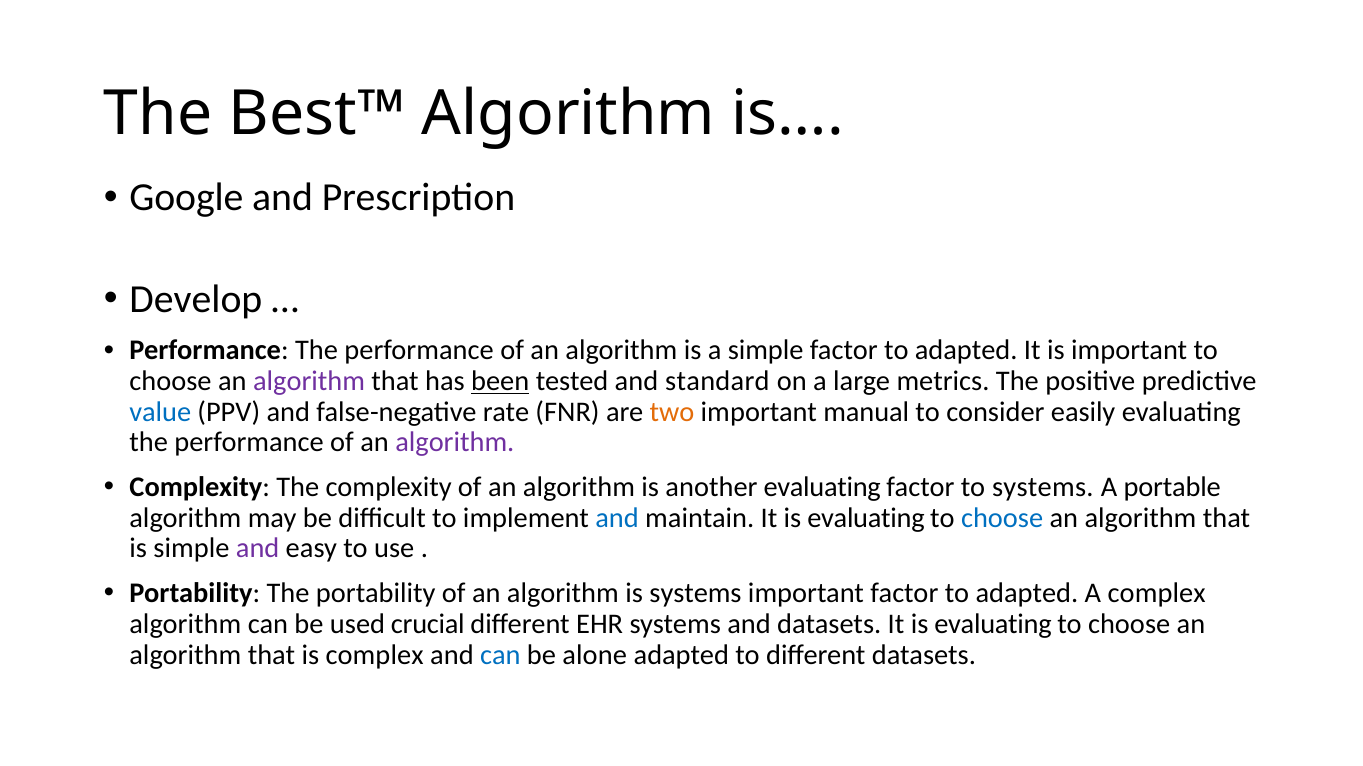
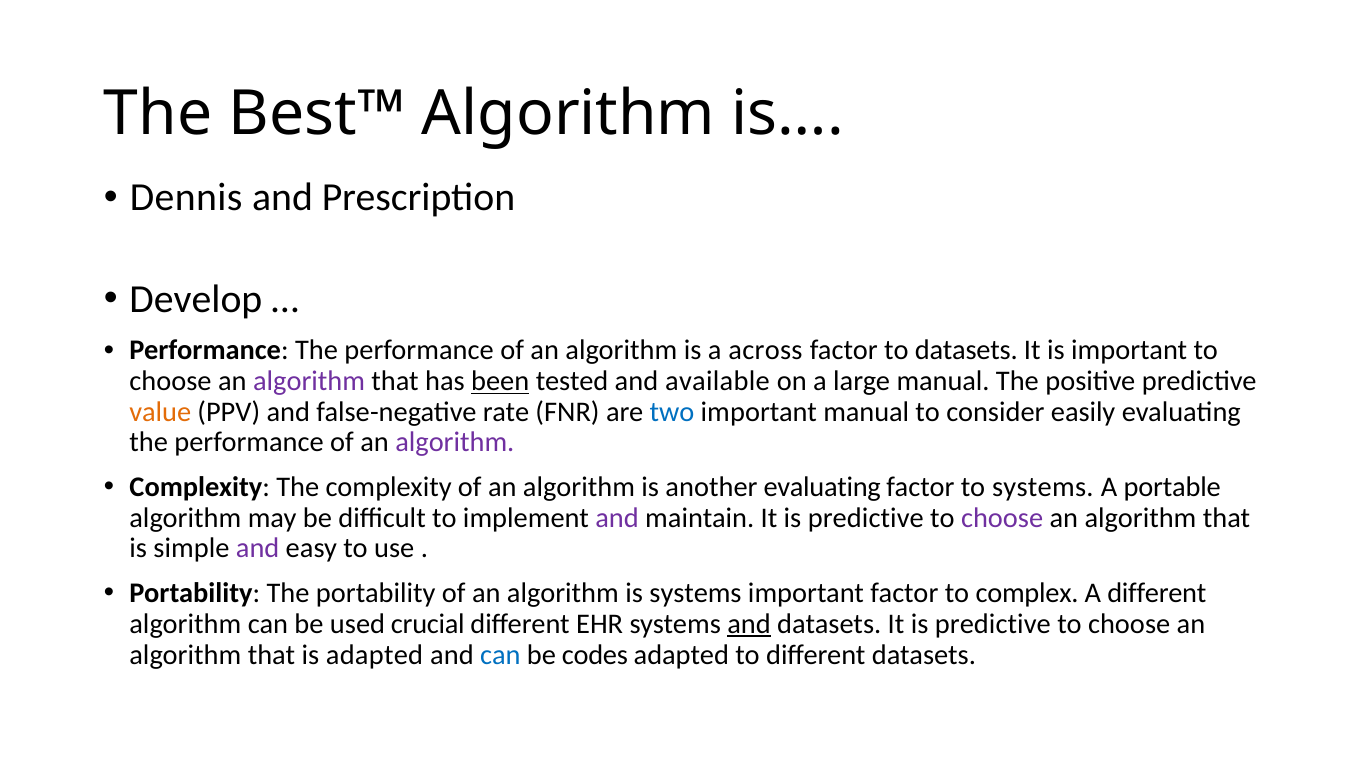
Google: Google -> Dennis
a simple: simple -> across
adapted at (966, 351): adapted -> datasets
standard: standard -> available
large metrics: metrics -> manual
value colour: blue -> orange
two colour: orange -> blue
and at (617, 518) colour: blue -> purple
maintain It is evaluating: evaluating -> predictive
choose at (1002, 518) colour: blue -> purple
important factor to adapted: adapted -> complex
A complex: complex -> different
and at (749, 625) underline: none -> present
datasets It is evaluating: evaluating -> predictive
is complex: complex -> adapted
alone: alone -> codes
